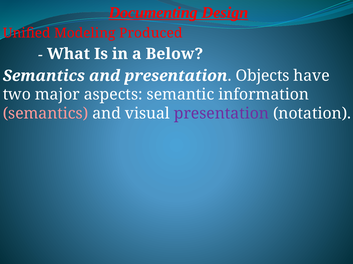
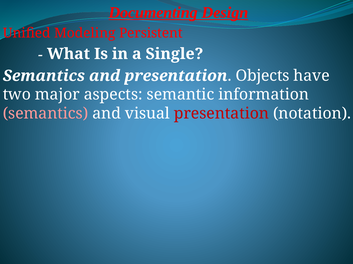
Produced: Produced -> Persistent
Below: Below -> Single
presentation at (221, 114) colour: purple -> red
